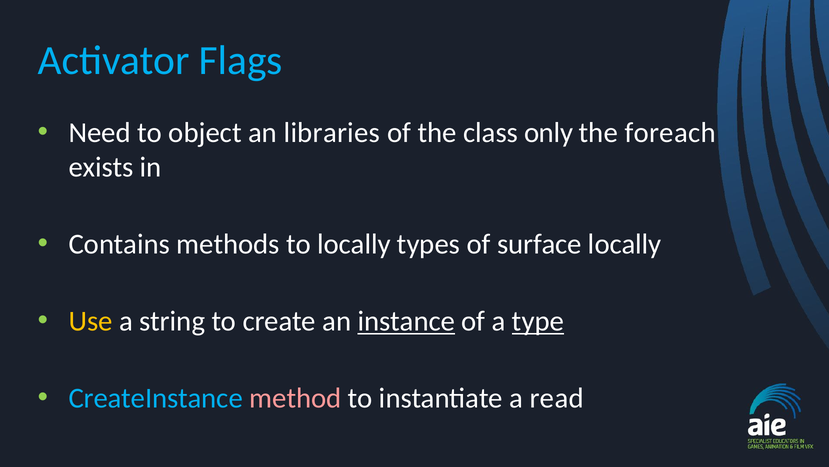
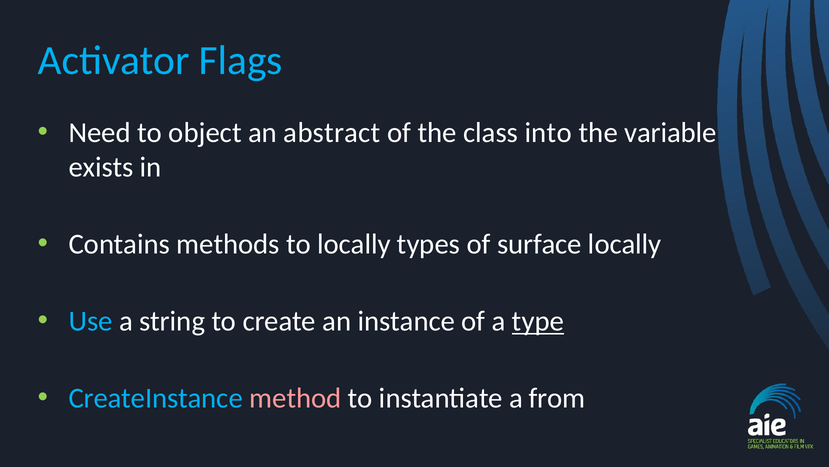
libraries: libraries -> abstract
only: only -> into
foreach: foreach -> variable
Use colour: yellow -> light blue
instance underline: present -> none
read: read -> from
